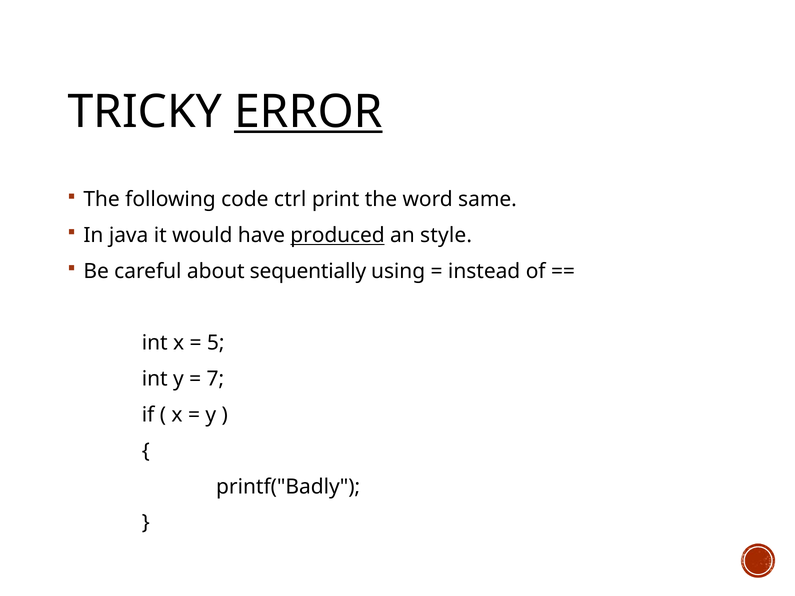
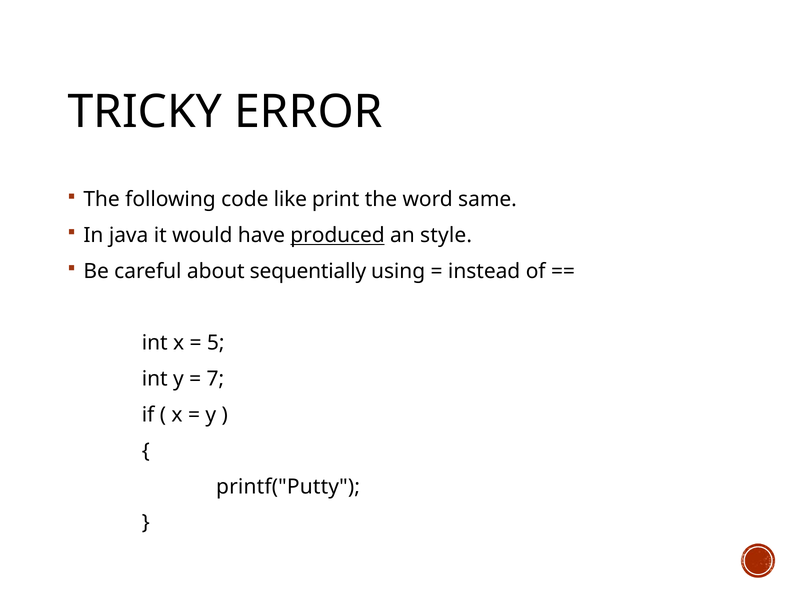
ERROR underline: present -> none
ctrl: ctrl -> like
printf("Badly: printf("Badly -> printf("Putty
